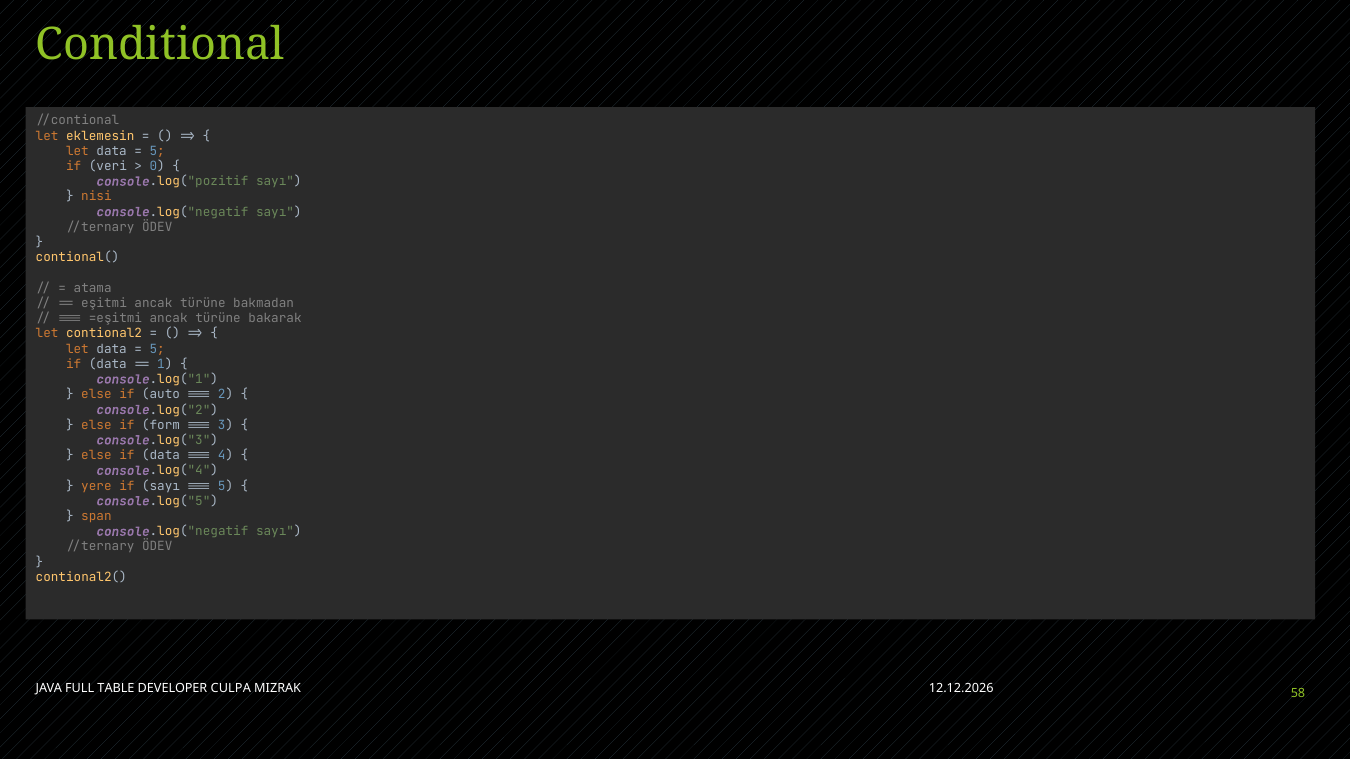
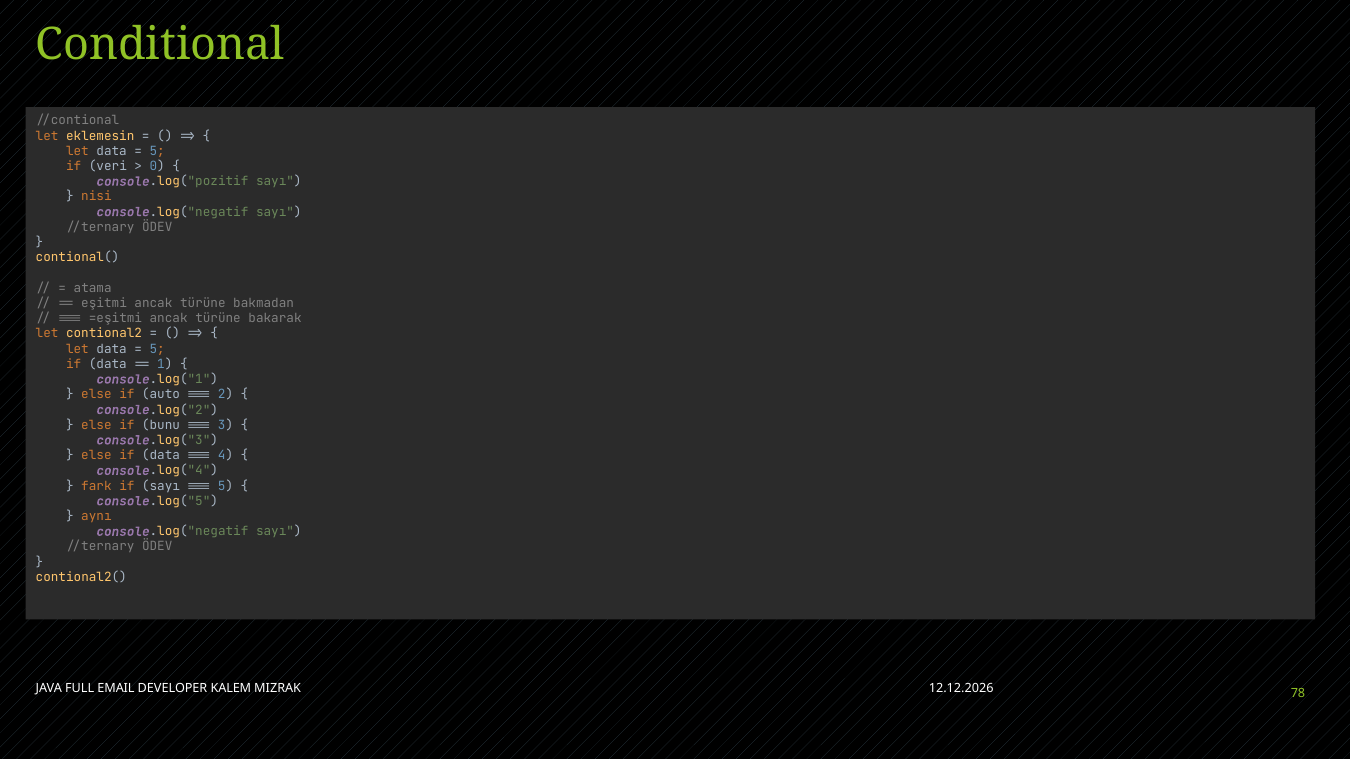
form: form -> bunu
yere: yere -> fark
span: span -> aynı
TABLE: TABLE -> EMAIL
CULPA: CULPA -> KALEM
58: 58 -> 78
